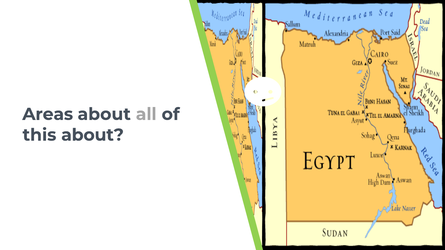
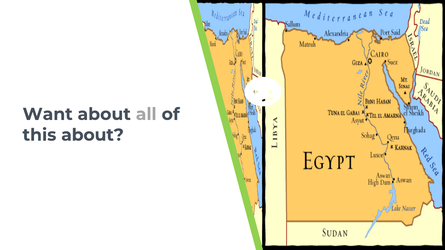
Areas: Areas -> Want
